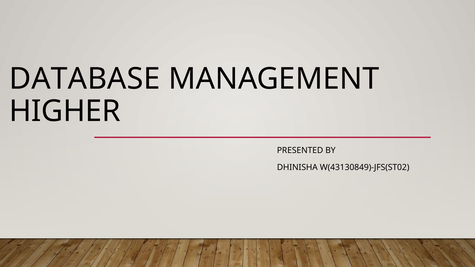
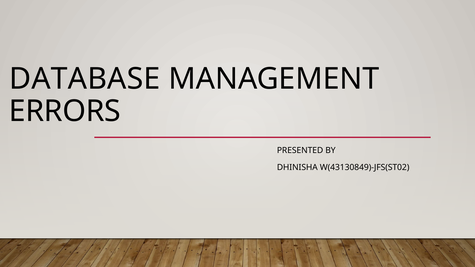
HIGHER: HIGHER -> ERRORS
